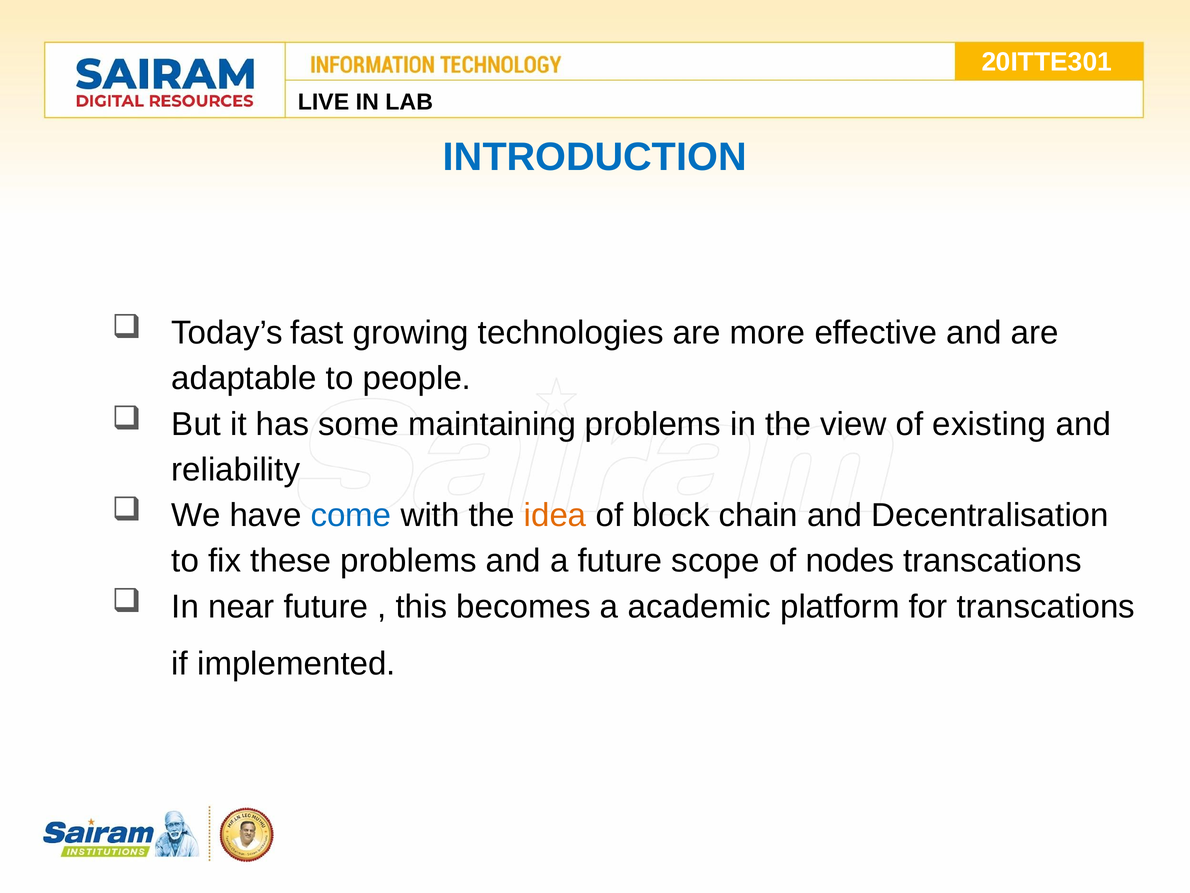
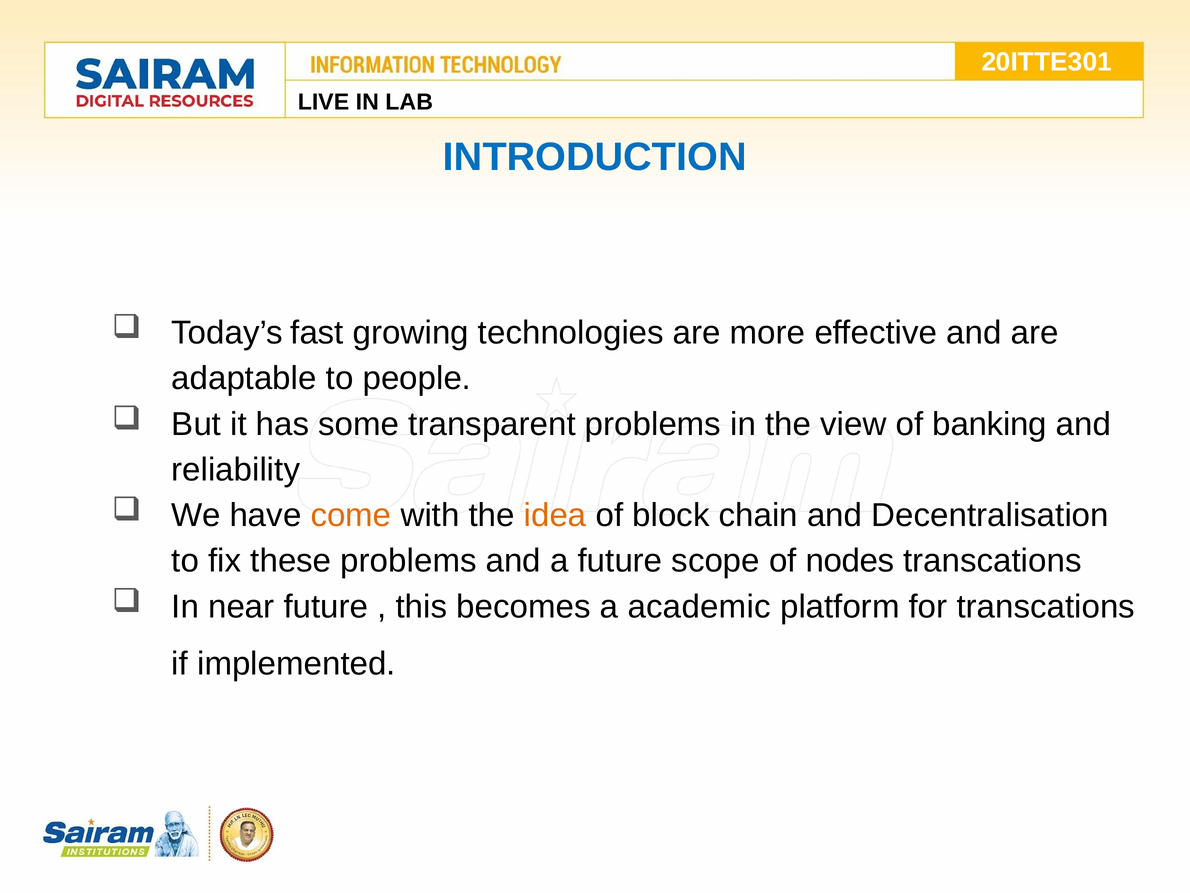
maintaining: maintaining -> transparent
existing: existing -> banking
come colour: blue -> orange
